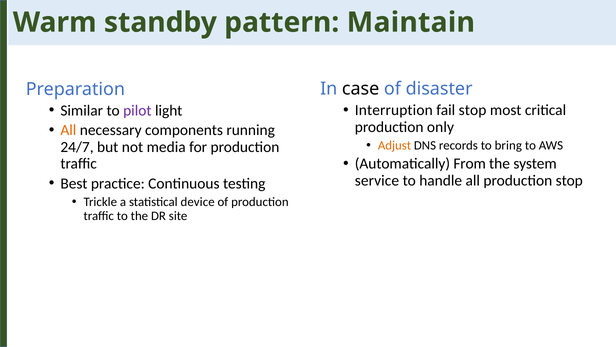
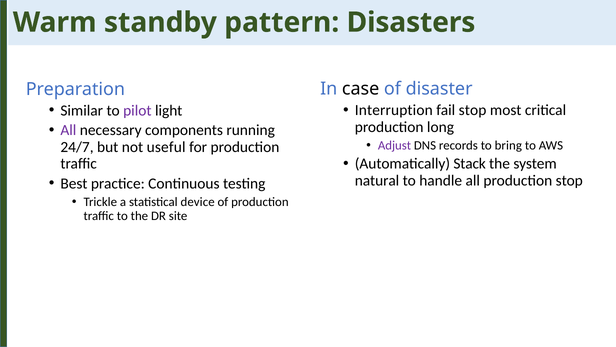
Maintain: Maintain -> Disasters
only: only -> long
All at (68, 130) colour: orange -> purple
Adjust colour: orange -> purple
media: media -> useful
From: From -> Stack
service: service -> natural
